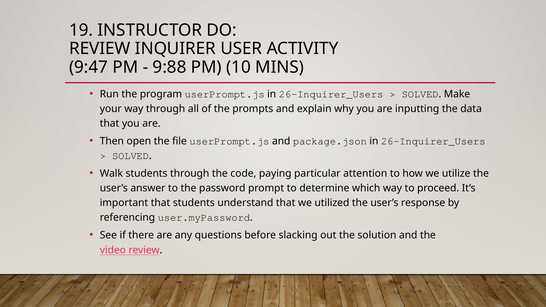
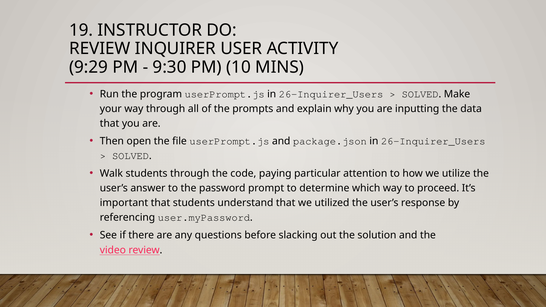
9:47: 9:47 -> 9:29
9:88: 9:88 -> 9:30
